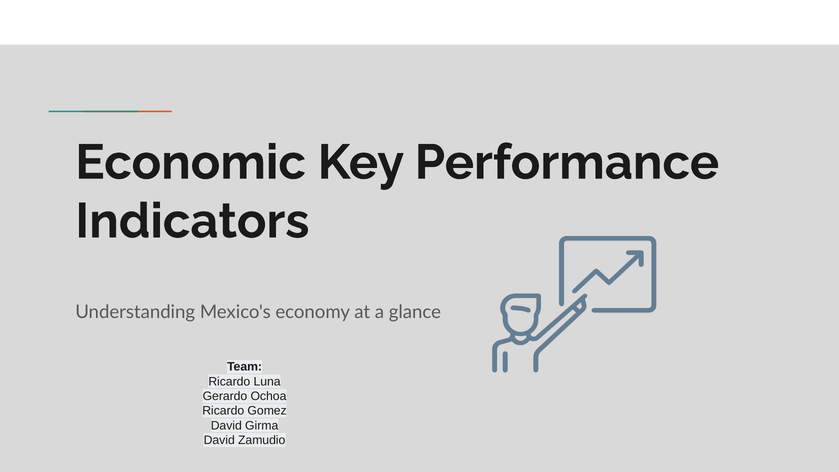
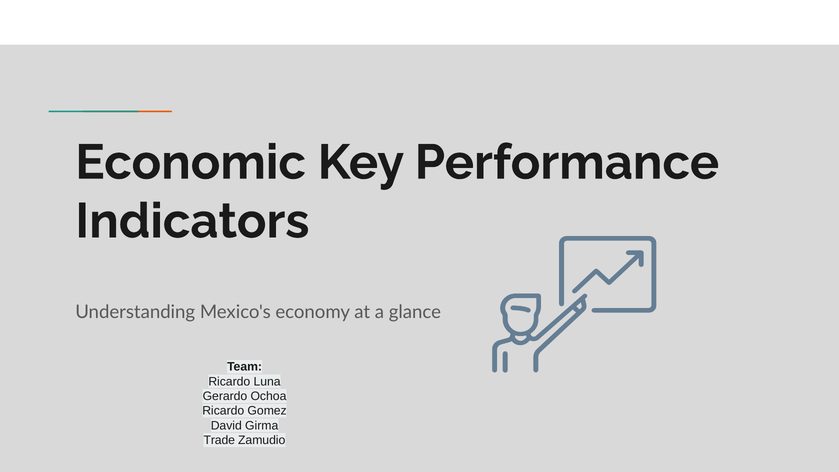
David at (219, 440): David -> Trade
